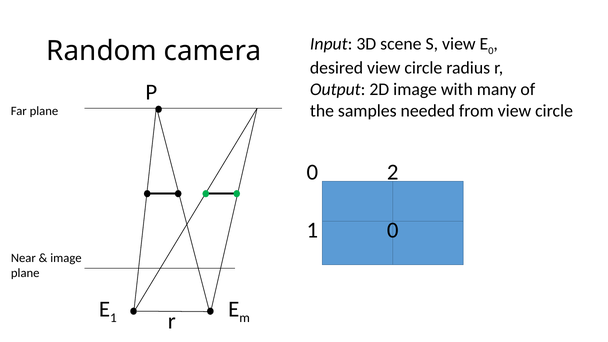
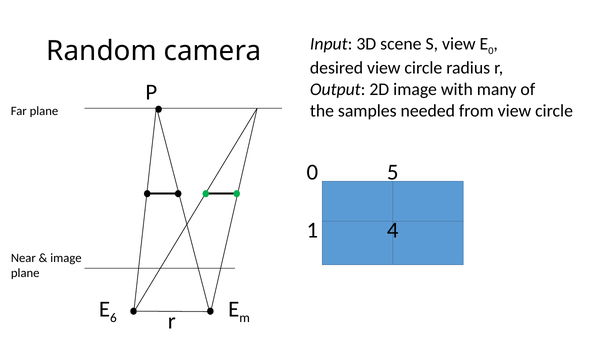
2: 2 -> 5
1 0: 0 -> 4
1 at (113, 318): 1 -> 6
